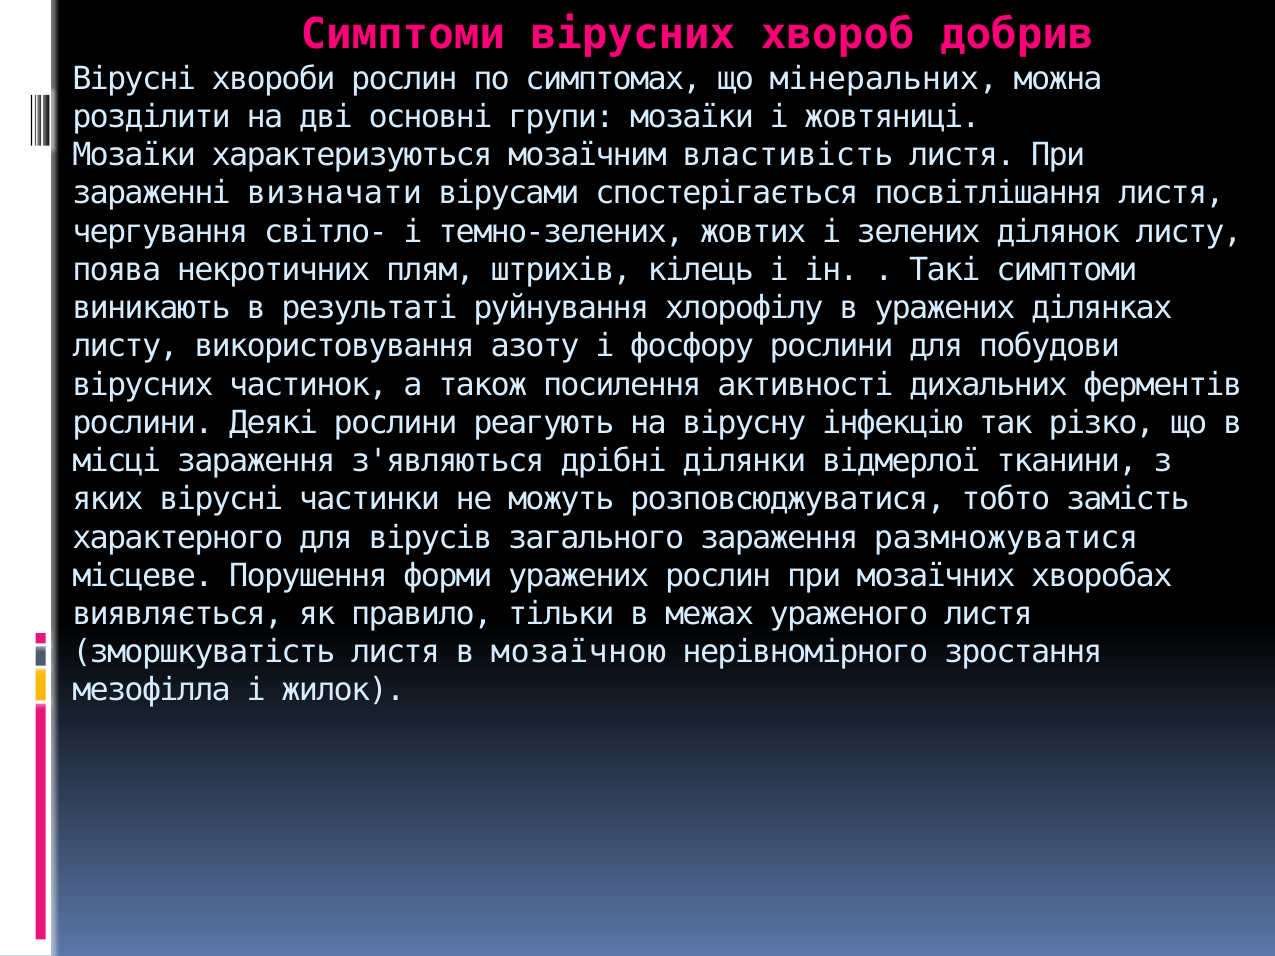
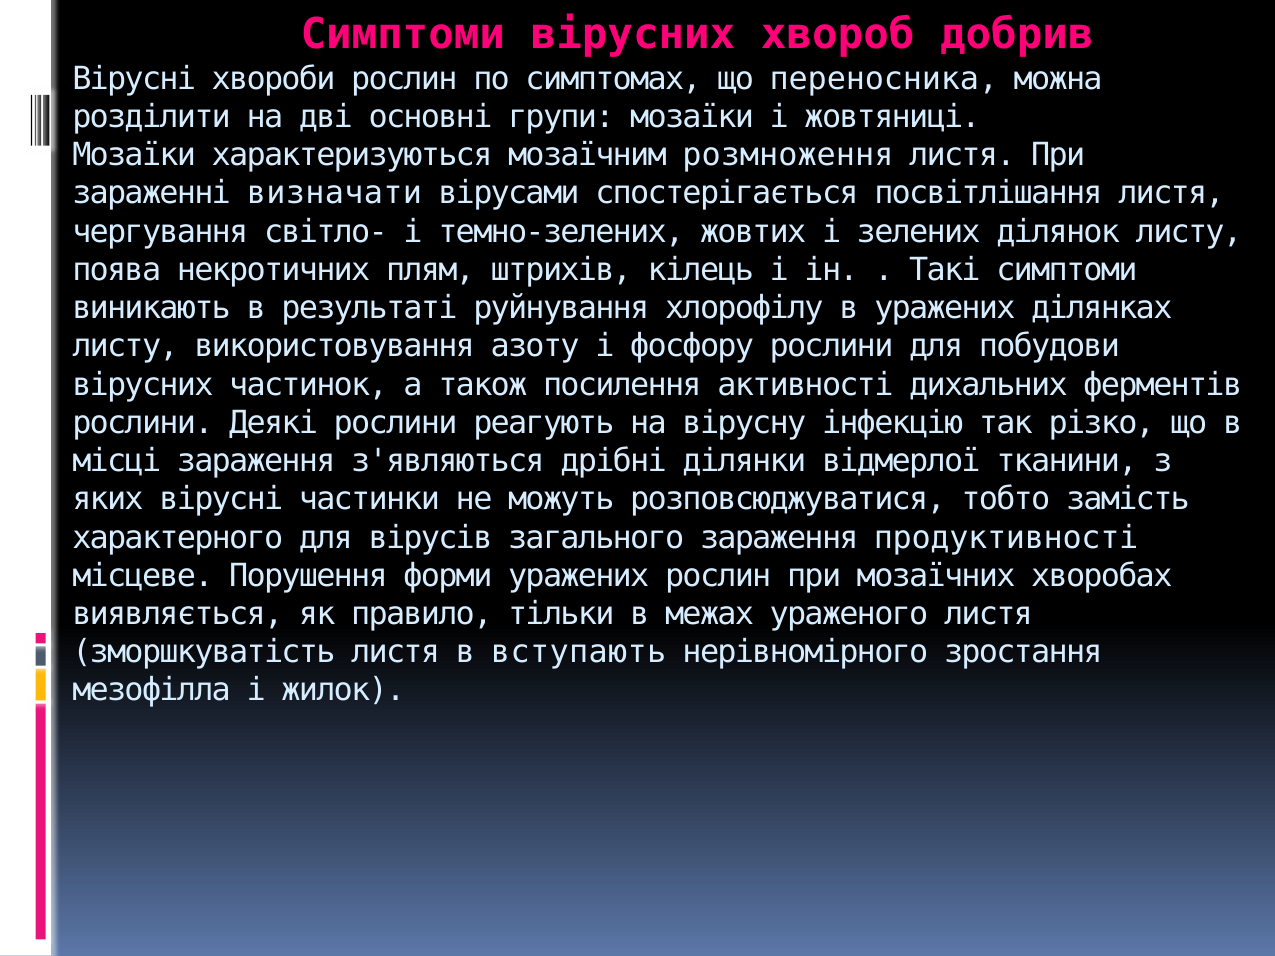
мінеральних: мінеральних -> переносника
властивість: властивість -> розмноження
размножуватися: размножуватися -> продуктивності
мозаїчною: мозаїчною -> вступають
